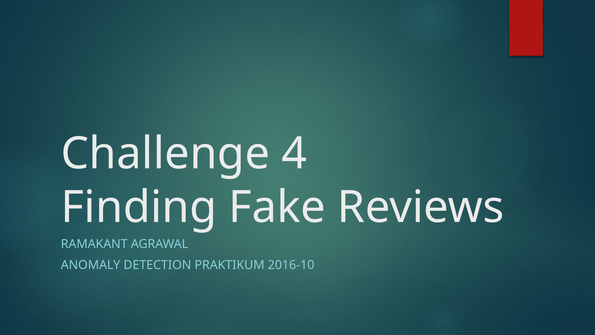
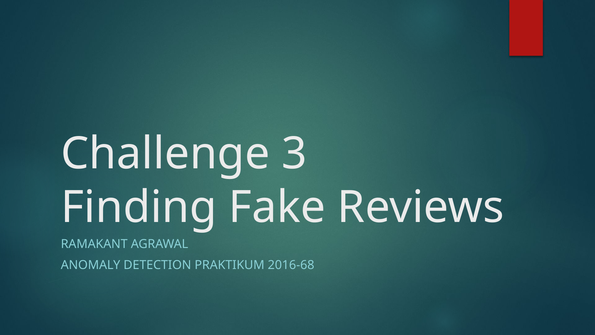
4: 4 -> 3
2016-10: 2016-10 -> 2016-68
